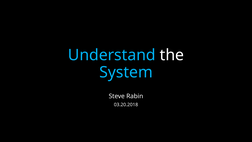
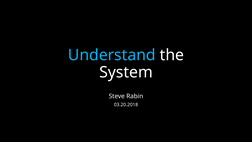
System colour: light blue -> white
